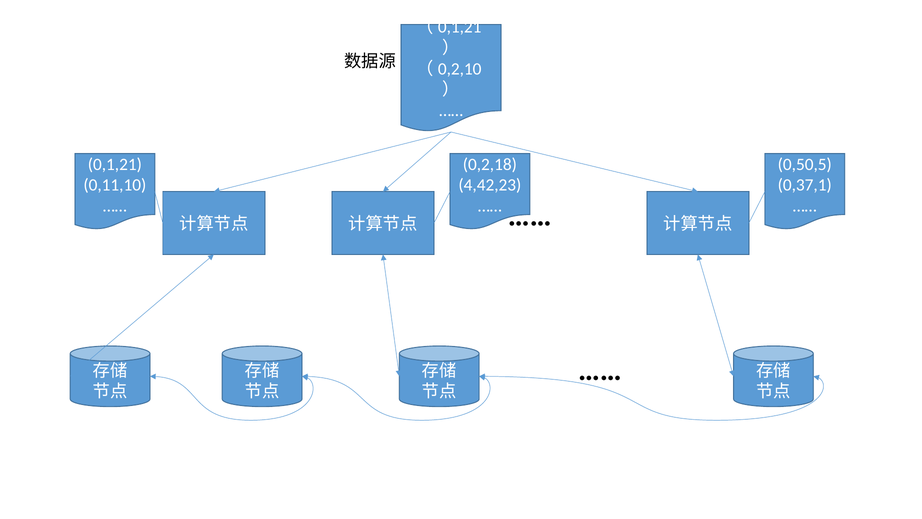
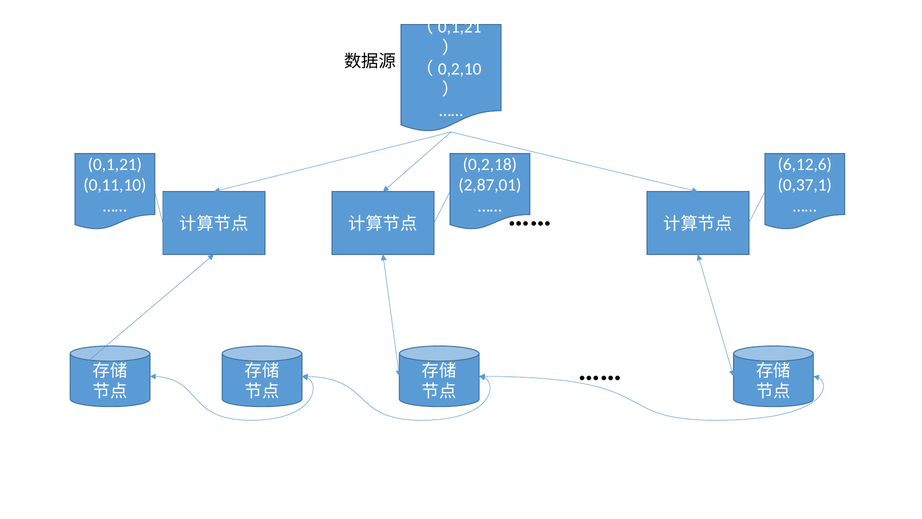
0,50,5: 0,50,5 -> 6,12,6
4,42,23: 4,42,23 -> 2,87,01
